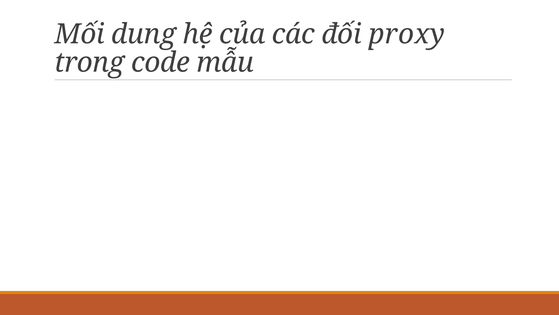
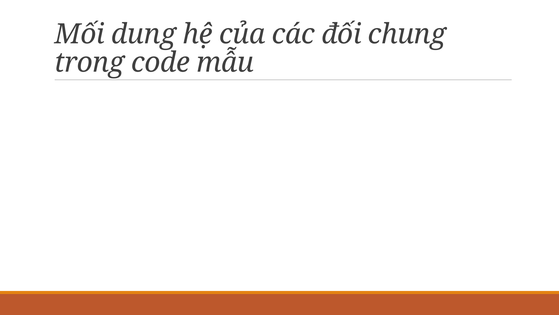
proxy: proxy -> chung
